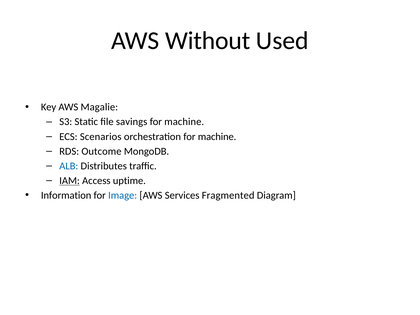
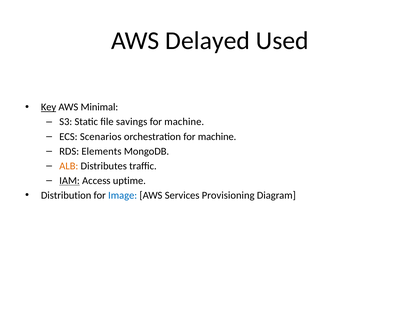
Without: Without -> Delayed
Key underline: none -> present
Magalie: Magalie -> Minimal
Outcome: Outcome -> Elements
ALB colour: blue -> orange
Information: Information -> Distribution
Fragmented: Fragmented -> Provisioning
